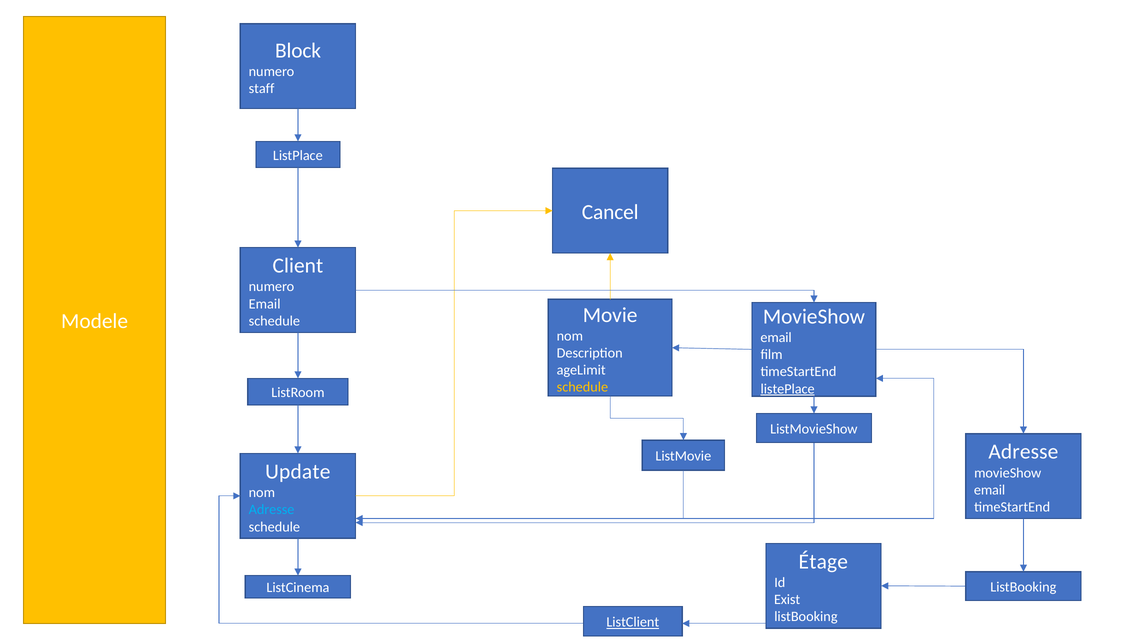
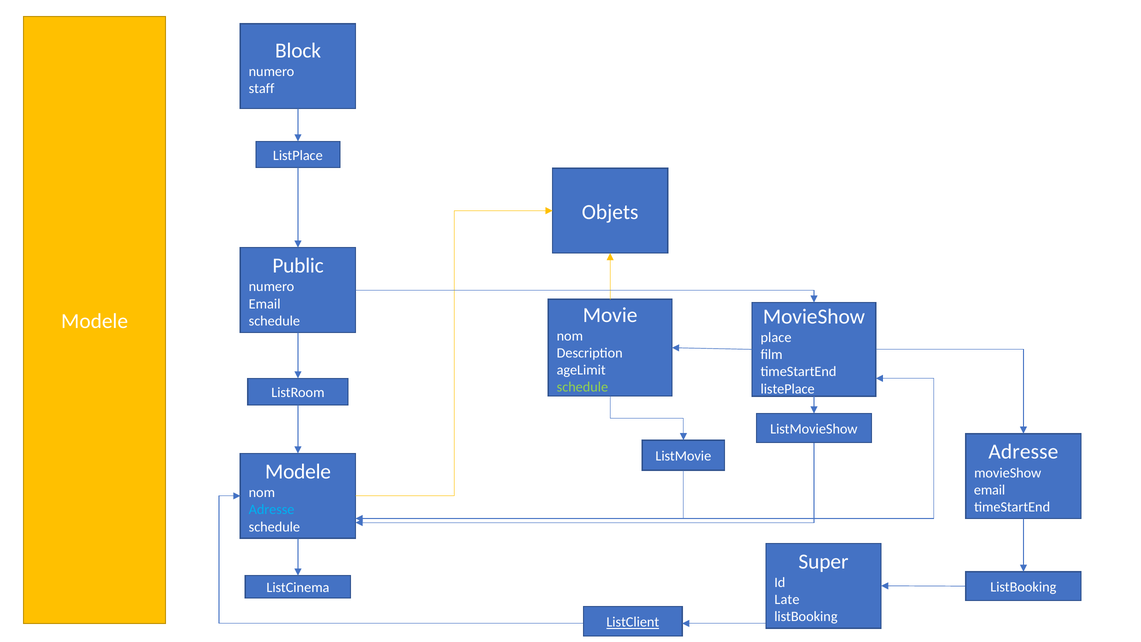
Cancel: Cancel -> Objets
Client: Client -> Public
email at (776, 337): email -> place
schedule at (582, 387) colour: yellow -> light green
listePlace underline: present -> none
Update at (298, 472): Update -> Modele
Étage: Étage -> Super
Exist: Exist -> Late
